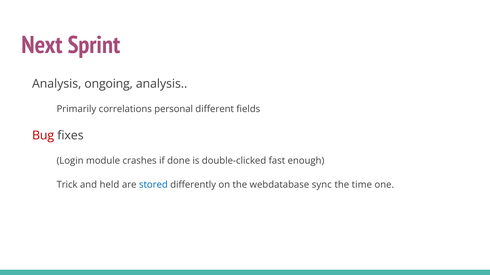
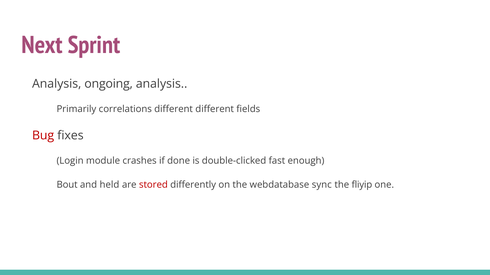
correlations personal: personal -> different
Trick: Trick -> Bout
stored colour: blue -> red
time: time -> fliyip
